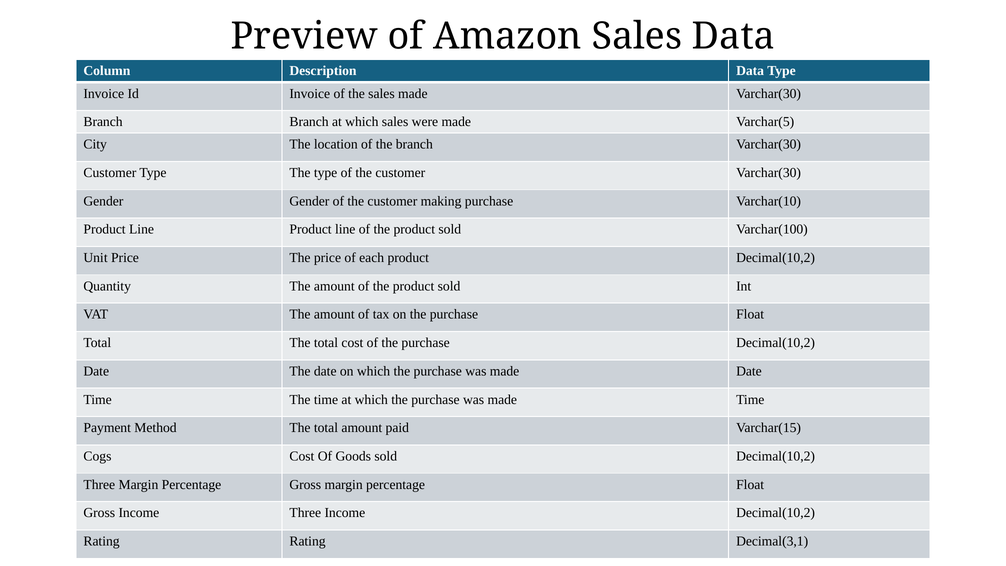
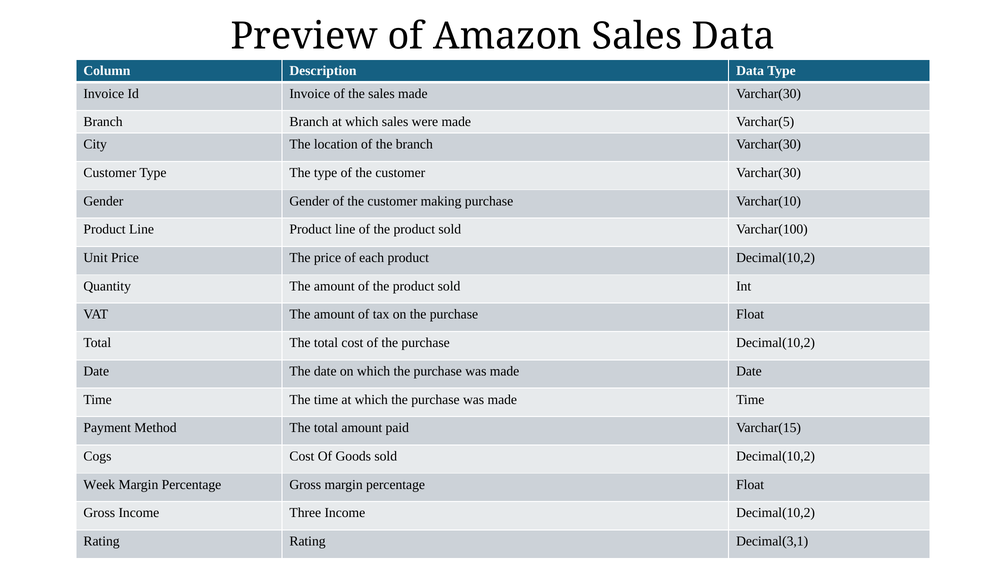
Three at (99, 484): Three -> Week
